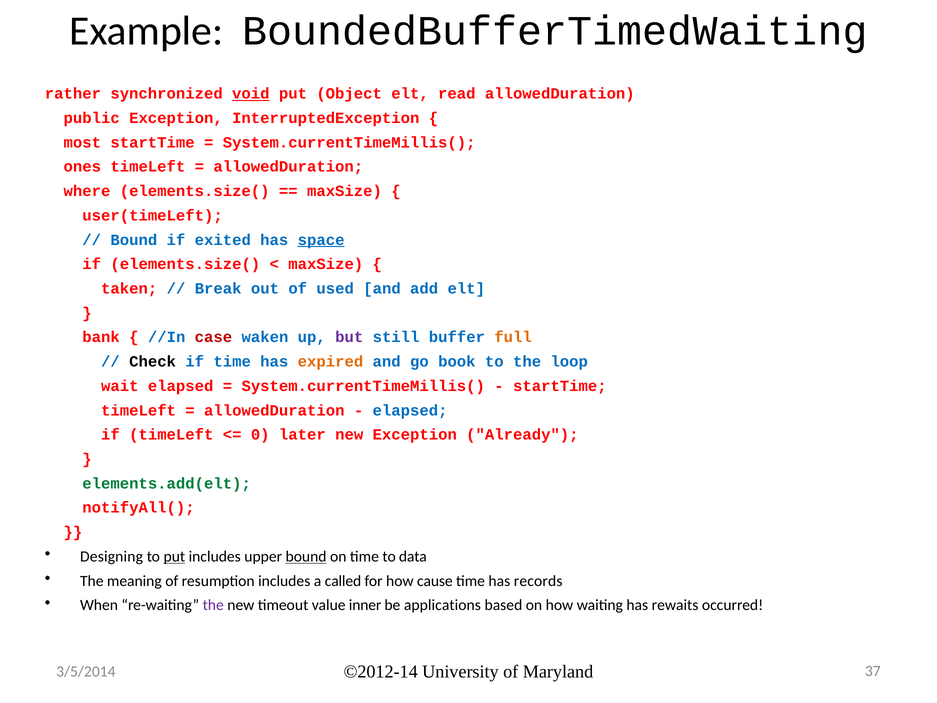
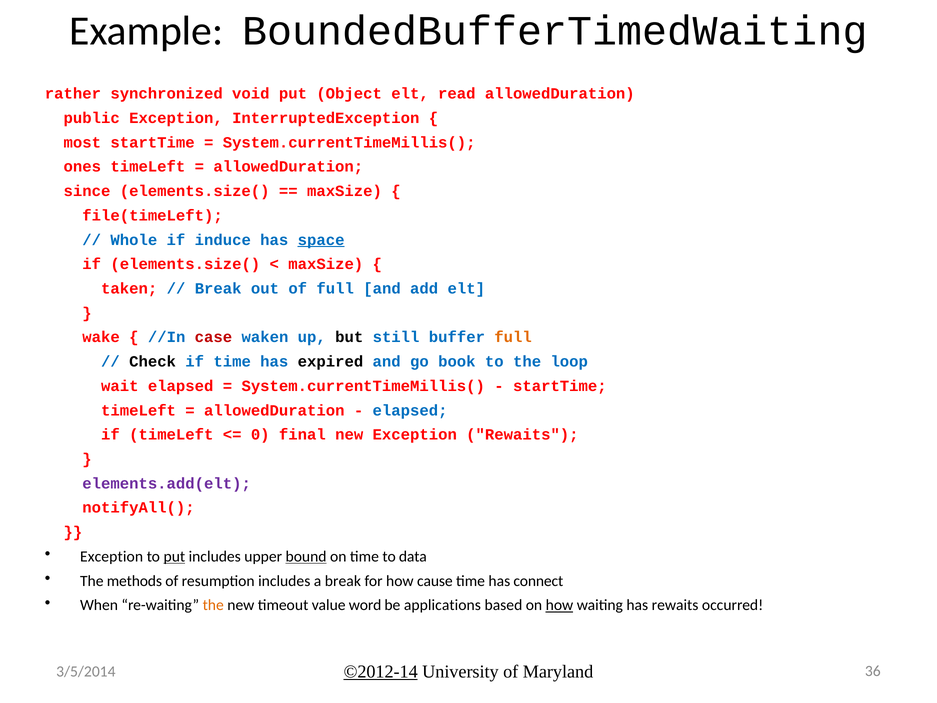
void underline: present -> none
where: where -> since
user(timeLeft: user(timeLeft -> file(timeLeft
Bound at (134, 240): Bound -> Whole
exited: exited -> induce
of used: used -> full
bank: bank -> wake
but colour: purple -> black
expired colour: orange -> black
later: later -> final
Exception Already: Already -> Rewaits
elements.add(elt colour: green -> purple
Designing at (112, 556): Designing -> Exception
meaning: meaning -> methods
a called: called -> break
records: records -> connect
the at (213, 605) colour: purple -> orange
inner: inner -> word
how at (559, 605) underline: none -> present
©2012-14 underline: none -> present
37: 37 -> 36
